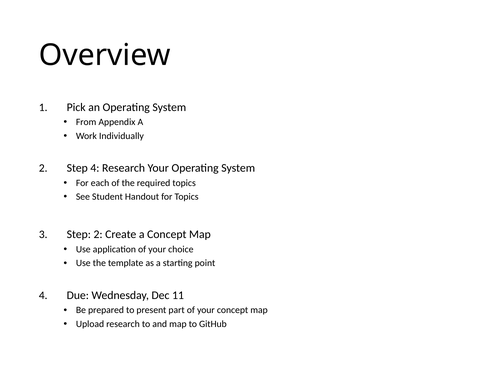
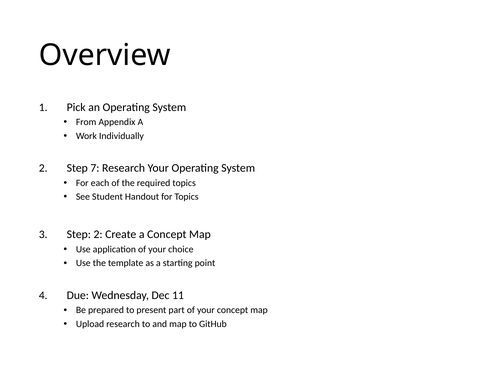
Step 4: 4 -> 7
